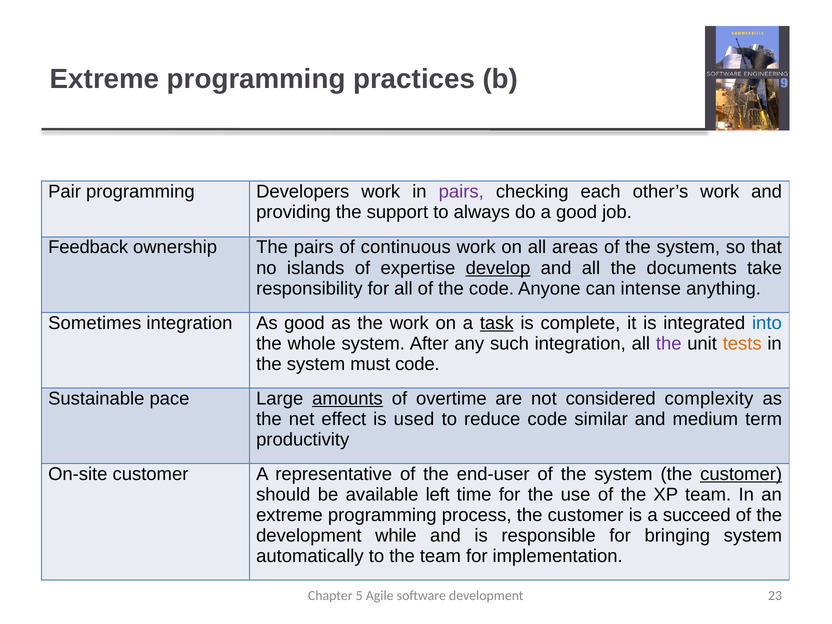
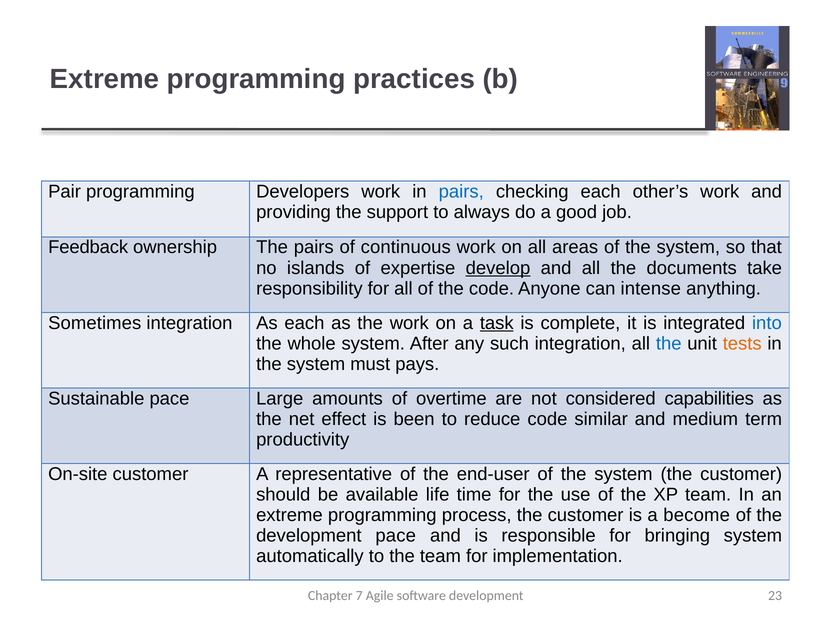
pairs at (461, 192) colour: purple -> blue
As good: good -> each
the at (669, 343) colour: purple -> blue
must code: code -> pays
amounts underline: present -> none
complexity: complexity -> capabilities
used: used -> been
customer at (741, 474) underline: present -> none
left: left -> life
succeed: succeed -> become
development while: while -> pace
5: 5 -> 7
